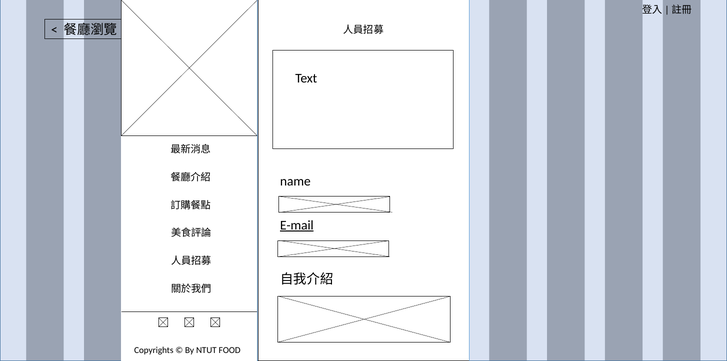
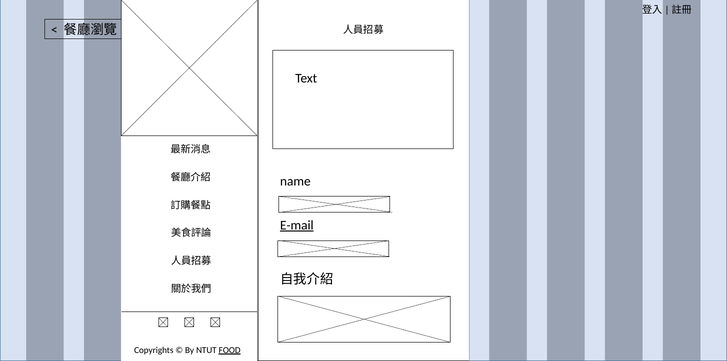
FOOD underline: none -> present
